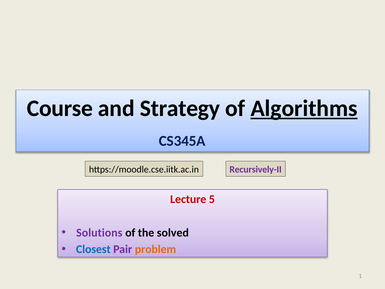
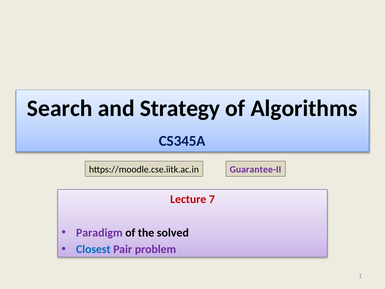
Course: Course -> Search
Algorithms underline: present -> none
Recursively-II: Recursively-II -> Guarantee-II
5: 5 -> 7
Solutions: Solutions -> Paradigm
problem colour: orange -> purple
